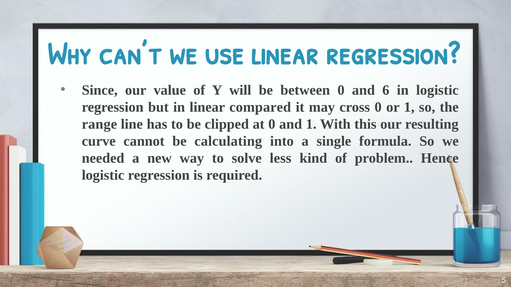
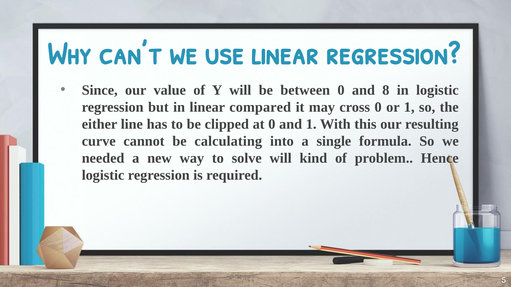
6: 6 -> 8
range: range -> either
solve less: less -> will
